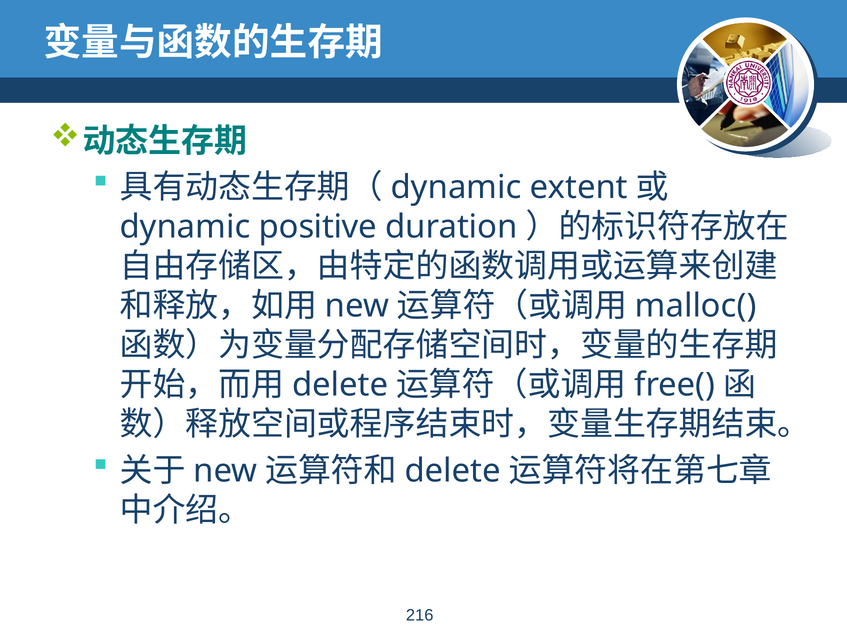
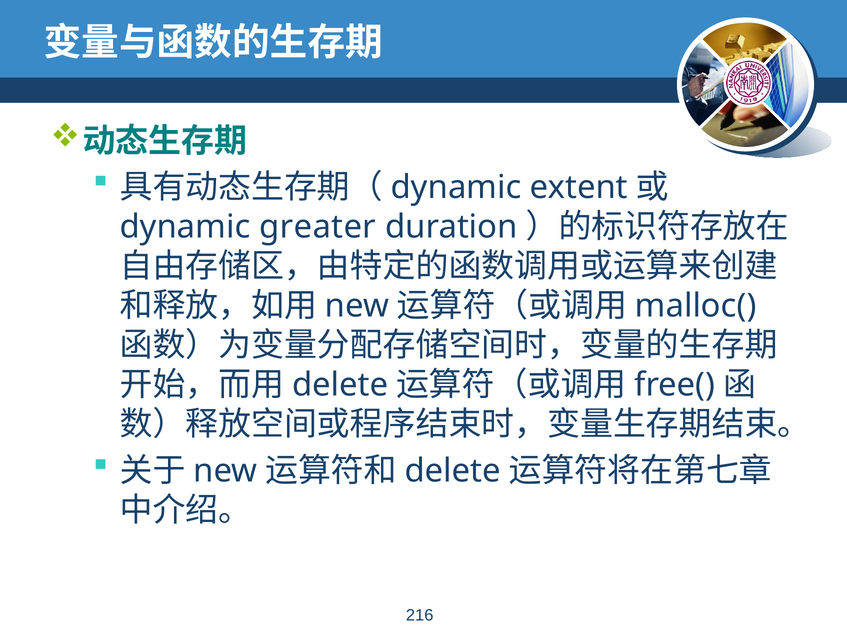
positive: positive -> greater
